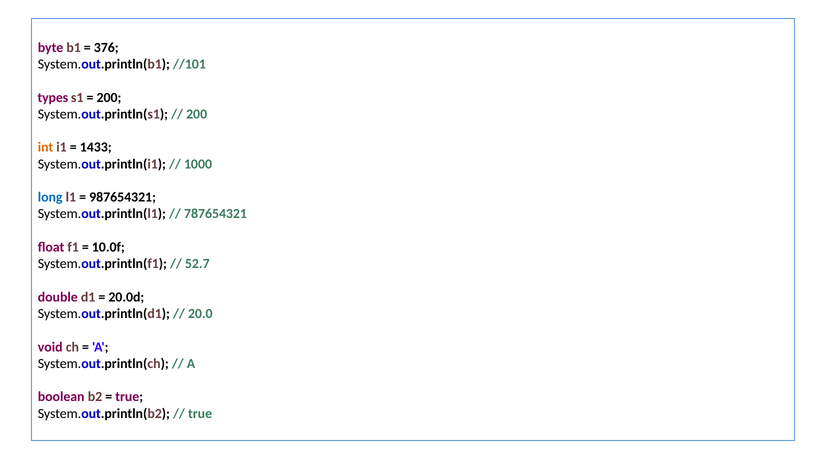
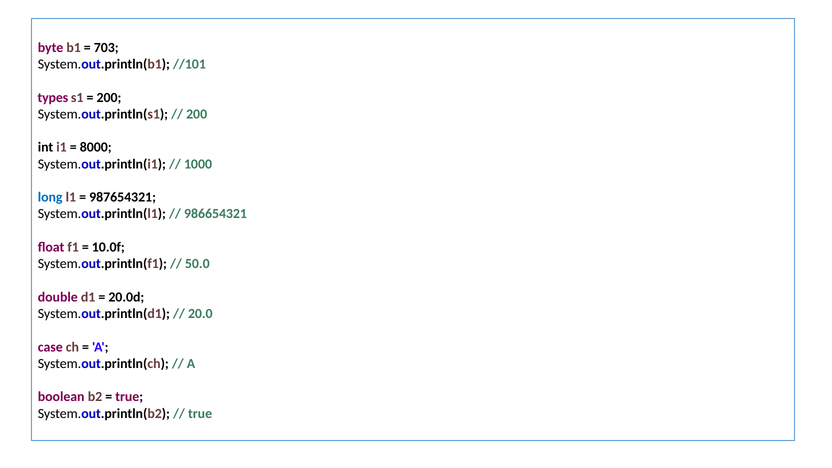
376: 376 -> 703
int colour: orange -> black
1433: 1433 -> 8000
787654321: 787654321 -> 986654321
52.7: 52.7 -> 50.0
void: void -> case
